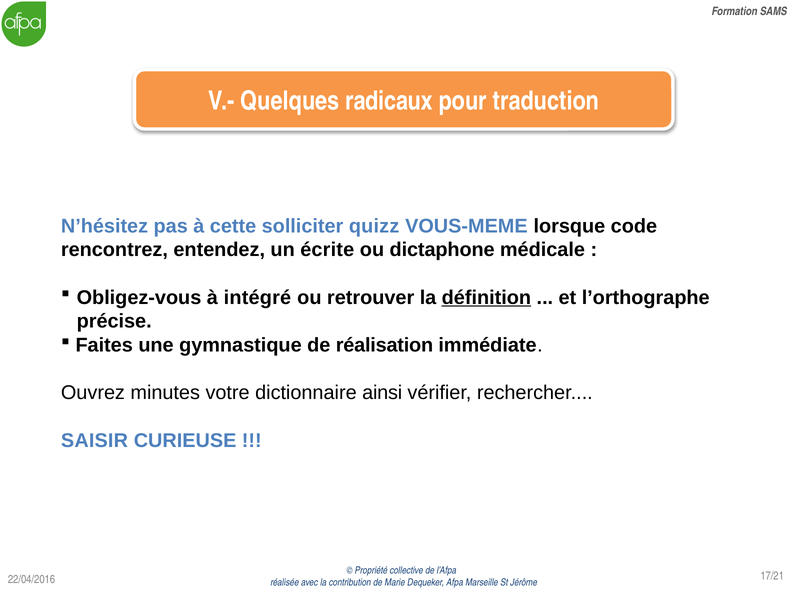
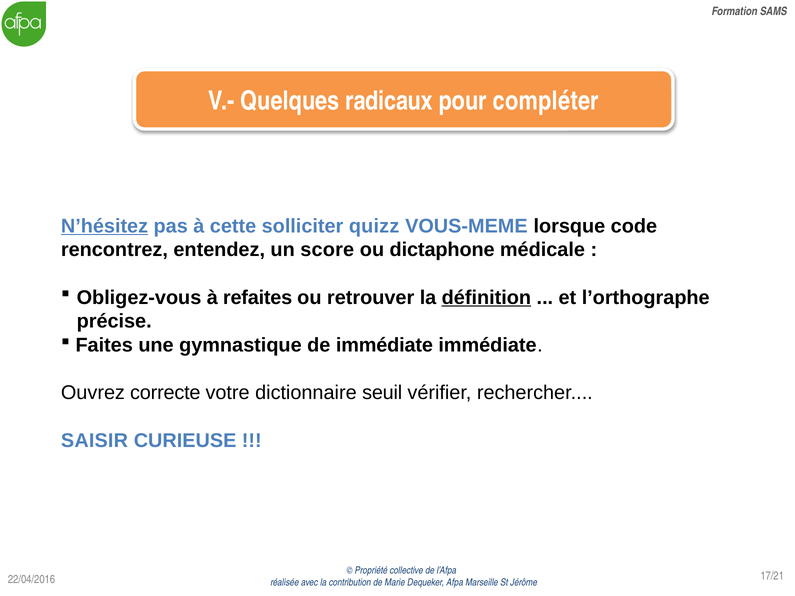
traduction: traduction -> compléter
N’hésitez underline: none -> present
écrite: écrite -> score
intégré: intégré -> refaites
de réalisation: réalisation -> immédiate
minutes: minutes -> correcte
ainsi: ainsi -> seuil
